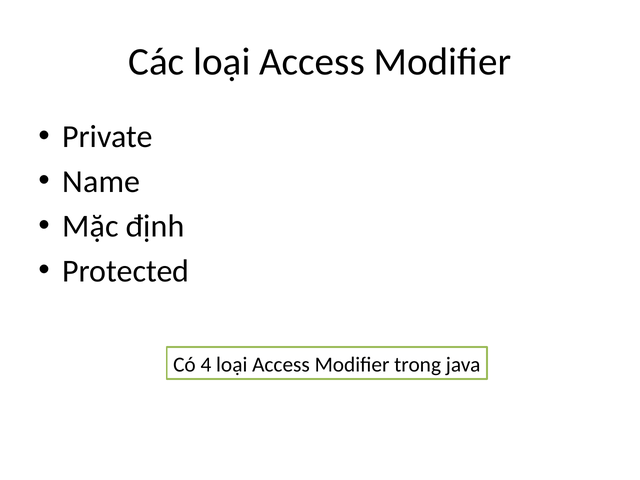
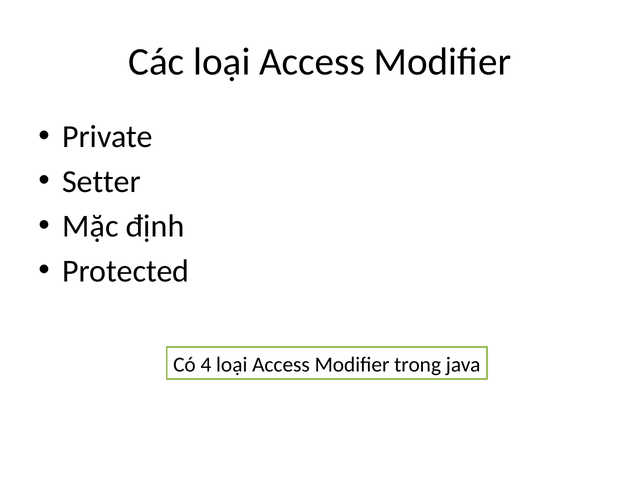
Name: Name -> Setter
